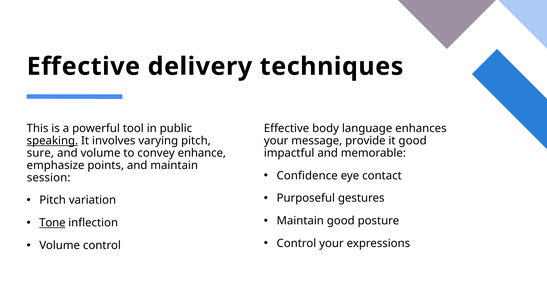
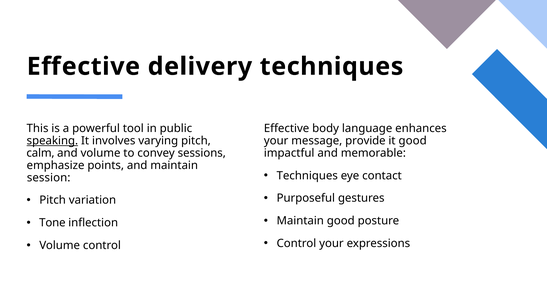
sure: sure -> calm
enhance: enhance -> sessions
Confidence at (307, 175): Confidence -> Techniques
Tone underline: present -> none
